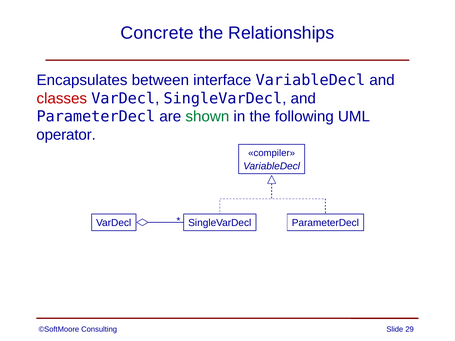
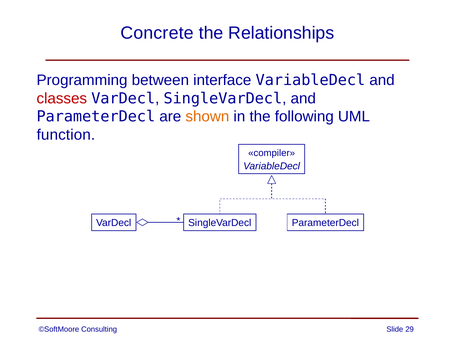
Encapsulates: Encapsulates -> Programming
shown colour: green -> orange
operator: operator -> function
